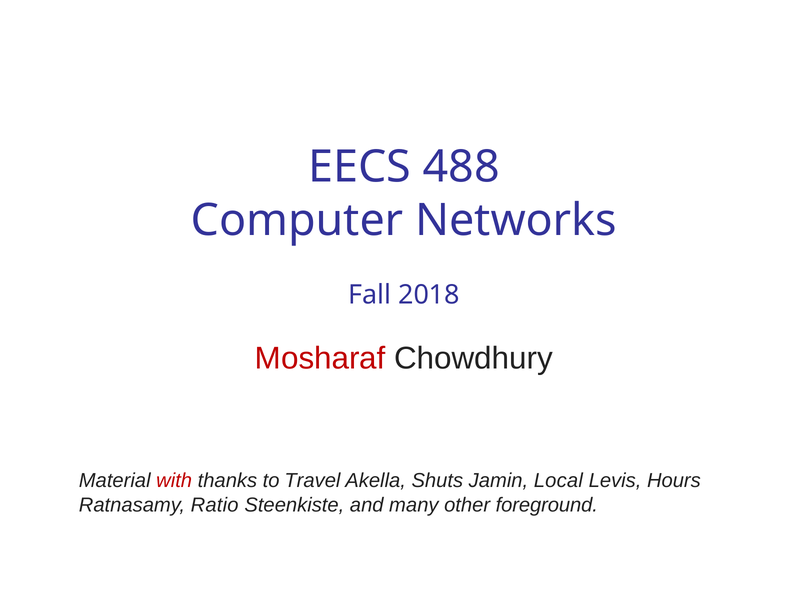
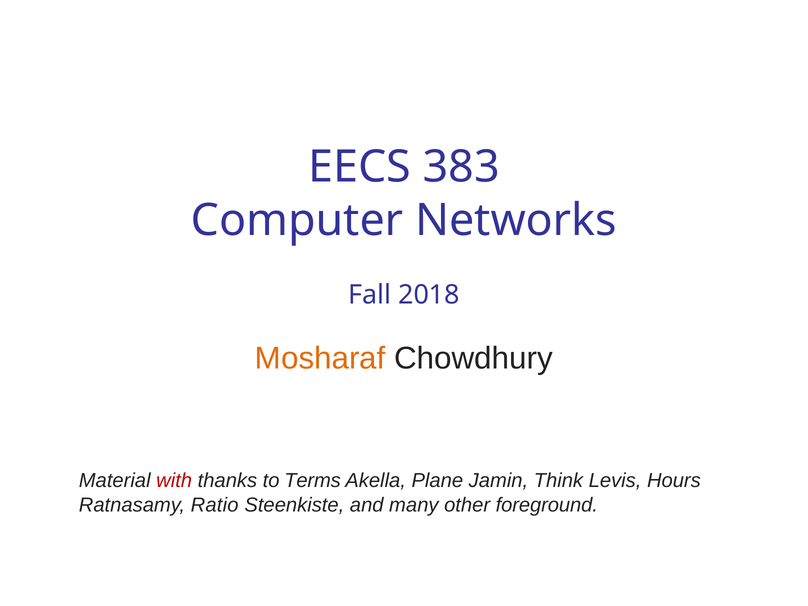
488: 488 -> 383
Mosharaf colour: red -> orange
Travel: Travel -> Terms
Shuts: Shuts -> Plane
Local: Local -> Think
